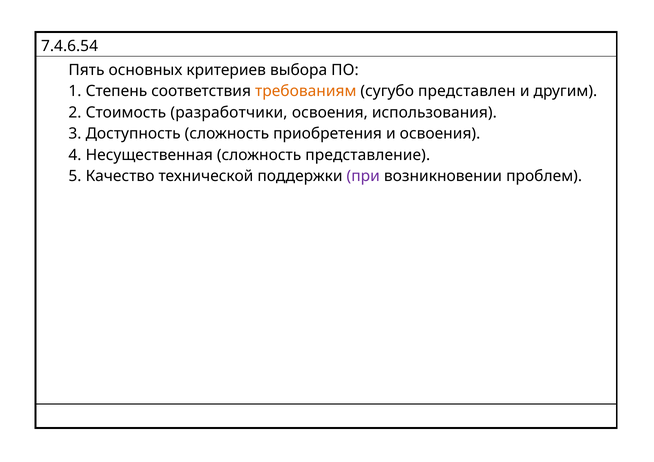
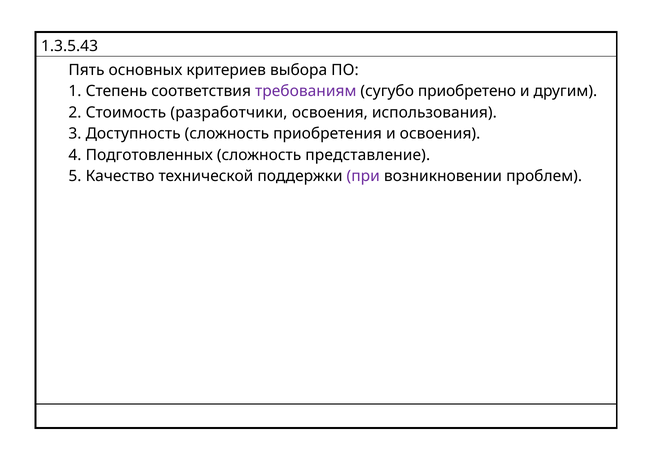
7.4.6.54: 7.4.6.54 -> 1.3.5.43
требованиям colour: orange -> purple
представлен: представлен -> приобретено
Несущественная: Несущественная -> Подготовленных
